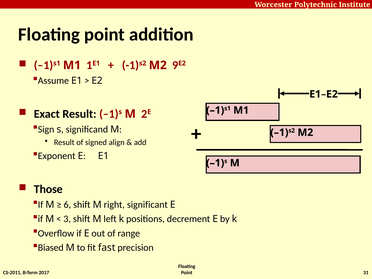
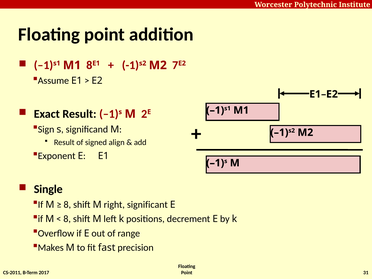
M1 1: 1 -> 8
9: 9 -> 7
Those: Those -> Single
6 at (67, 205): 6 -> 8
3 at (67, 219): 3 -> 8
Biased: Biased -> Makes
